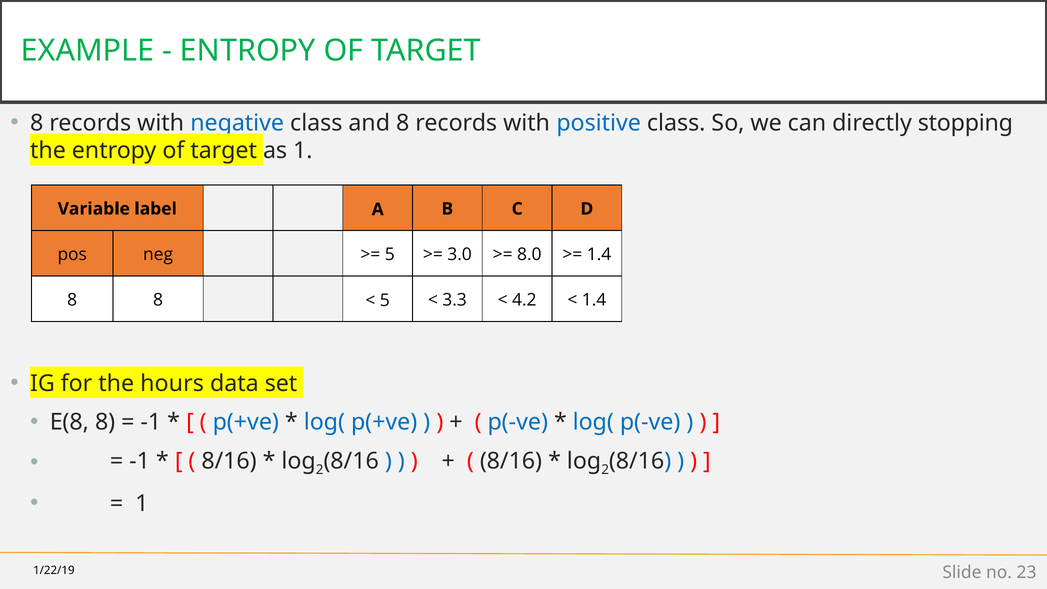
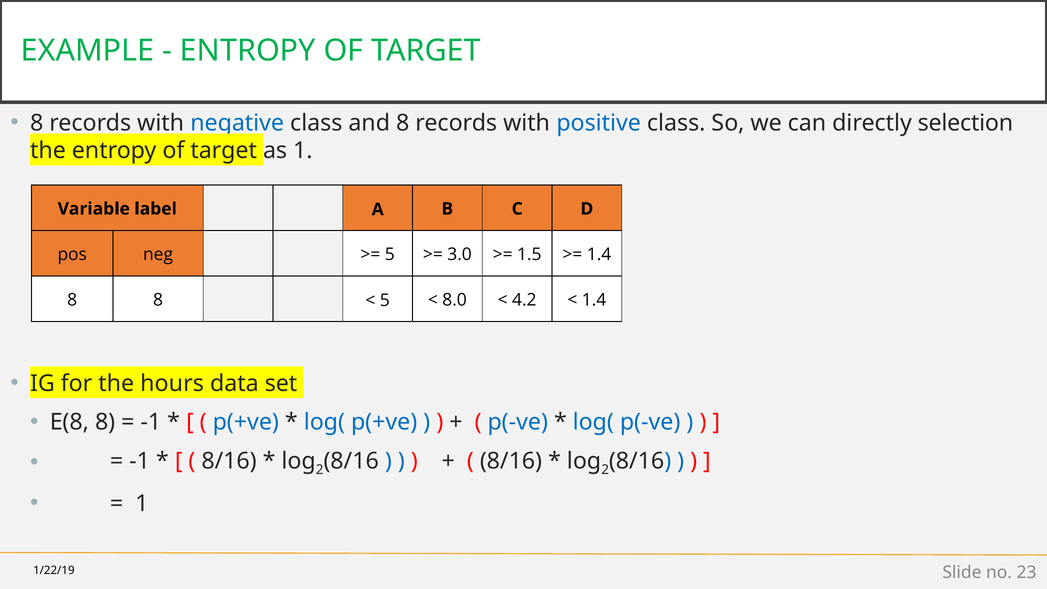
stopping: stopping -> selection
8.0: 8.0 -> 1.5
3.3: 3.3 -> 8.0
